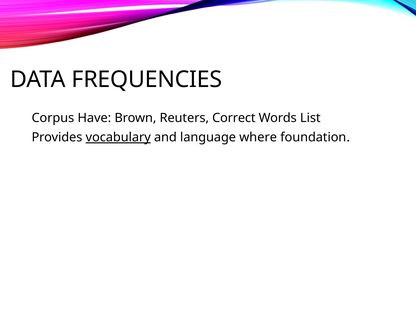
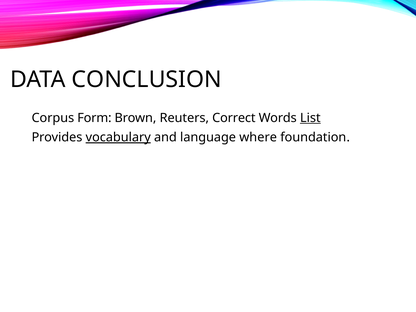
FREQUENCIES: FREQUENCIES -> CONCLUSION
Have: Have -> Form
List underline: none -> present
